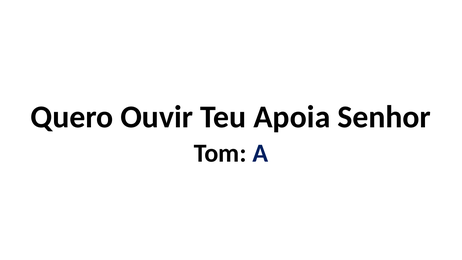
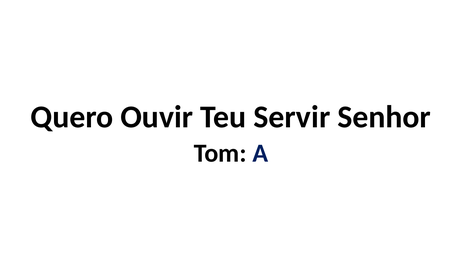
Apoia: Apoia -> Servir
